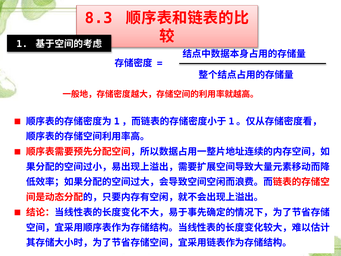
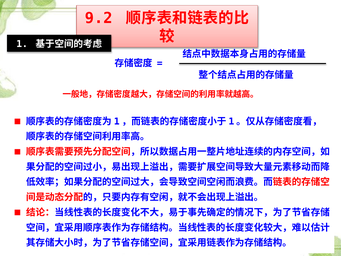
8.3: 8.3 -> 9.2
